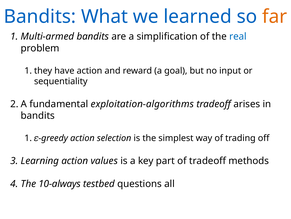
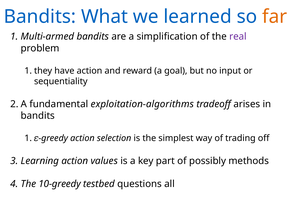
real colour: blue -> purple
of tradeoff: tradeoff -> possibly
10-always: 10-always -> 10-greedy
